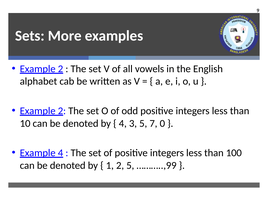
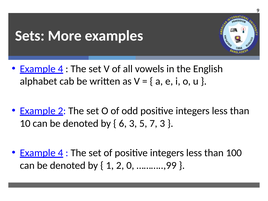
2 at (61, 69): 2 -> 4
4 at (123, 123): 4 -> 6
7 0: 0 -> 3
2 5: 5 -> 0
